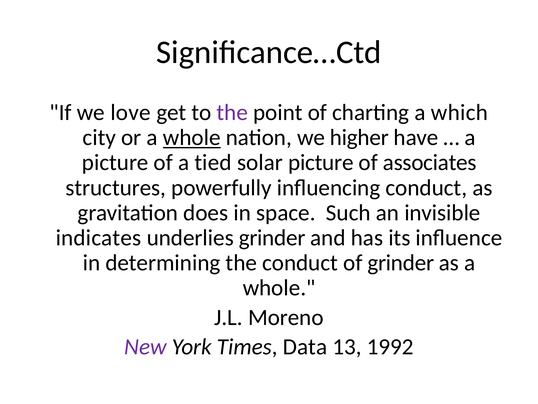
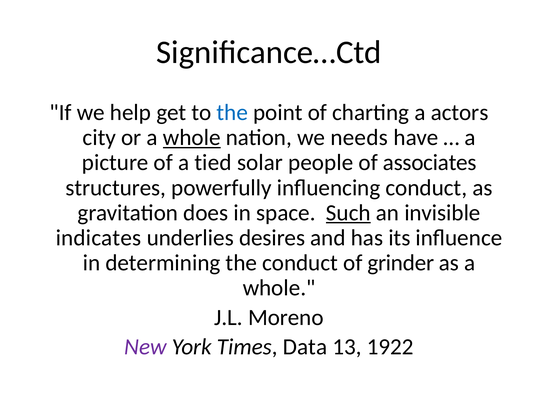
love: love -> help
the at (232, 112) colour: purple -> blue
which: which -> actors
higher: higher -> needs
solar picture: picture -> people
Such underline: none -> present
underlies grinder: grinder -> desires
1992: 1992 -> 1922
